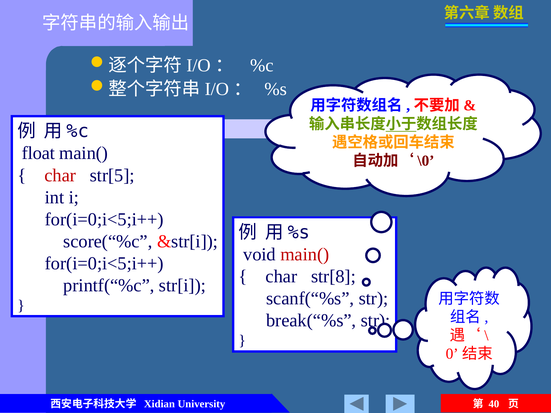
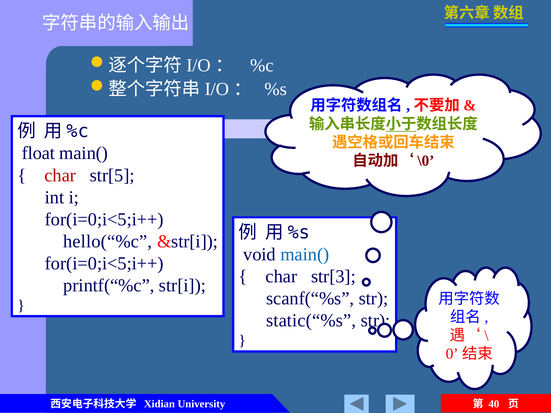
score(“%c: score(“%c -> hello(“%c
main( at (305, 255) colour: red -> blue
str[8: str[8 -> str[3
break(“%s: break(“%s -> static(“%s
